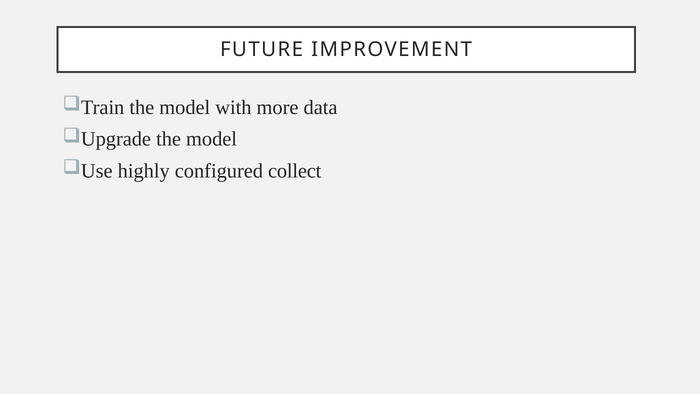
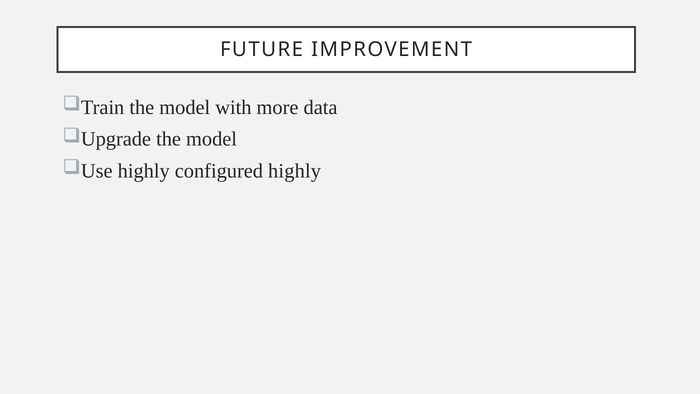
configured collect: collect -> highly
